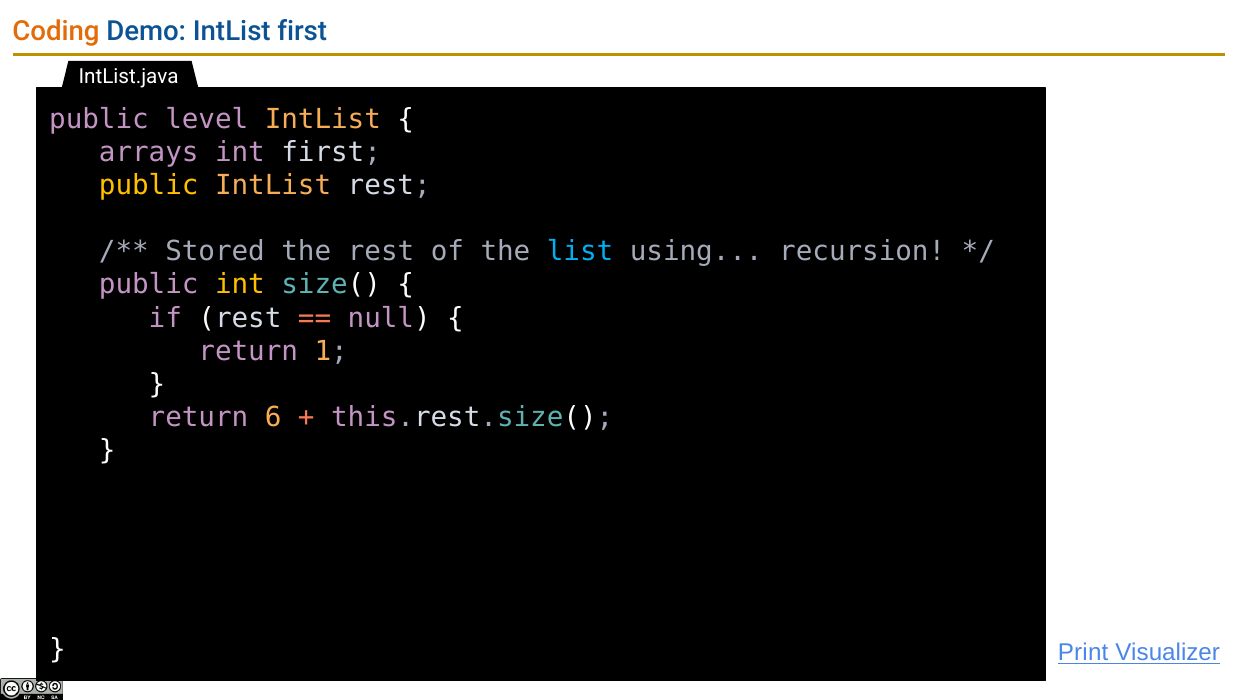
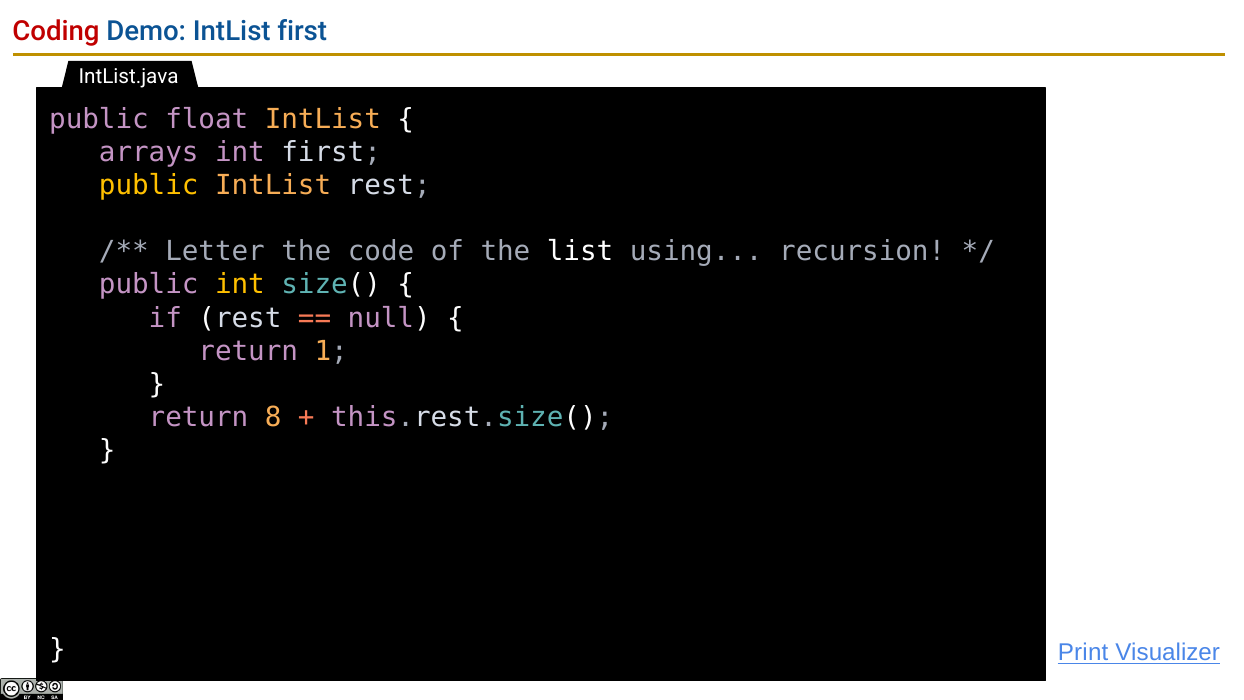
Coding colour: orange -> red
level: level -> float
Stored: Stored -> Letter
the rest: rest -> code
list colour: light blue -> white
6: 6 -> 8
